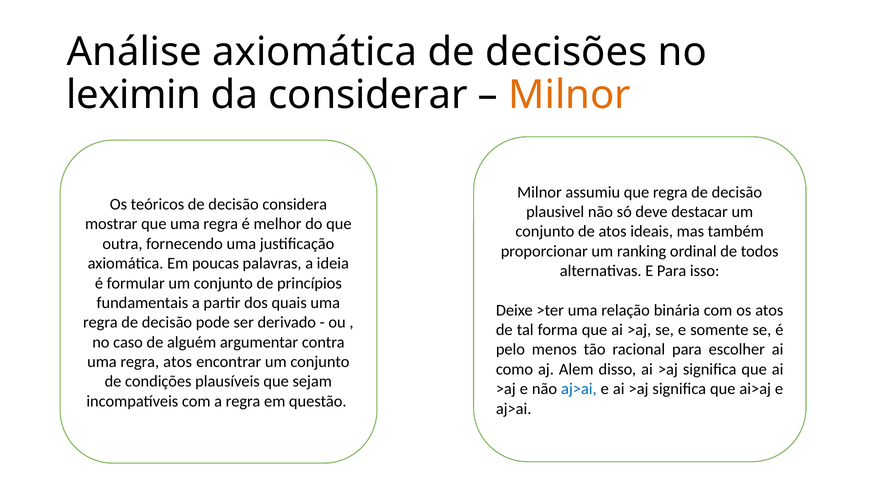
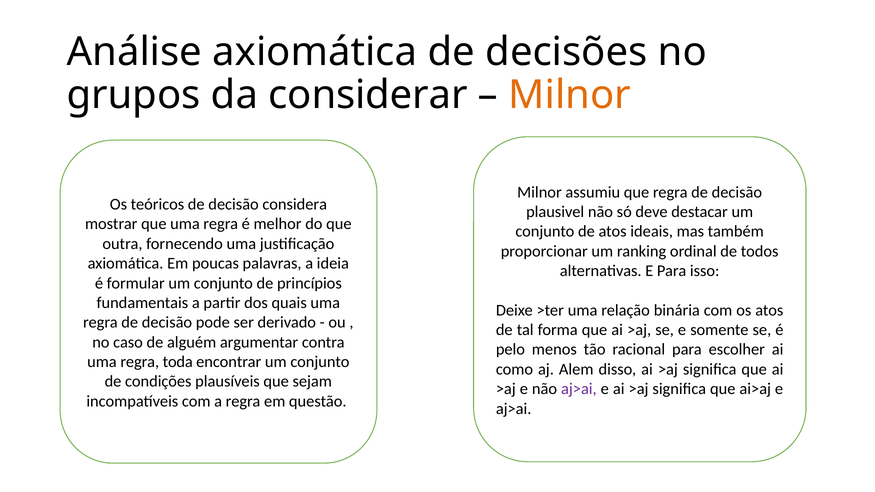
leximin: leximin -> grupos
regra atos: atos -> toda
aj>ai at (579, 389) colour: blue -> purple
